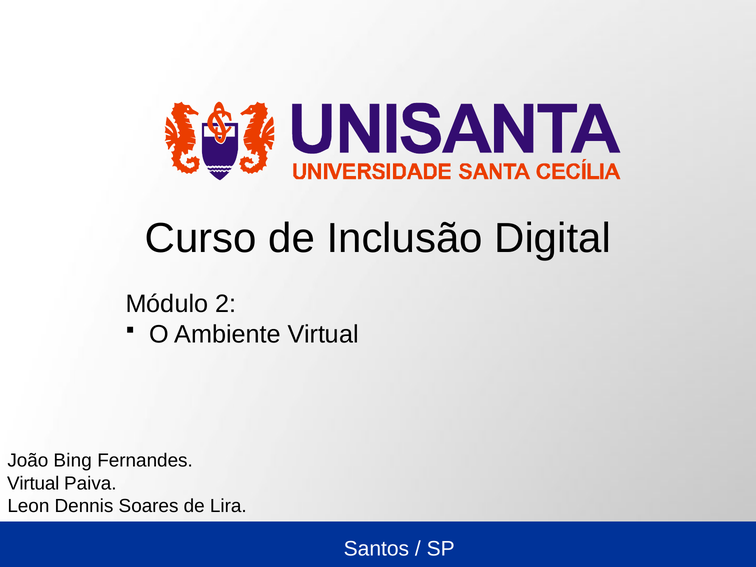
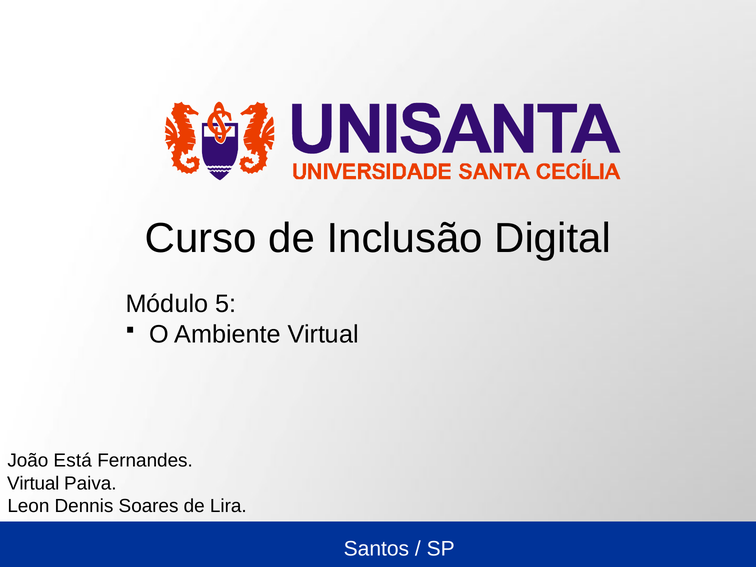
2: 2 -> 5
Bing: Bing -> Está
